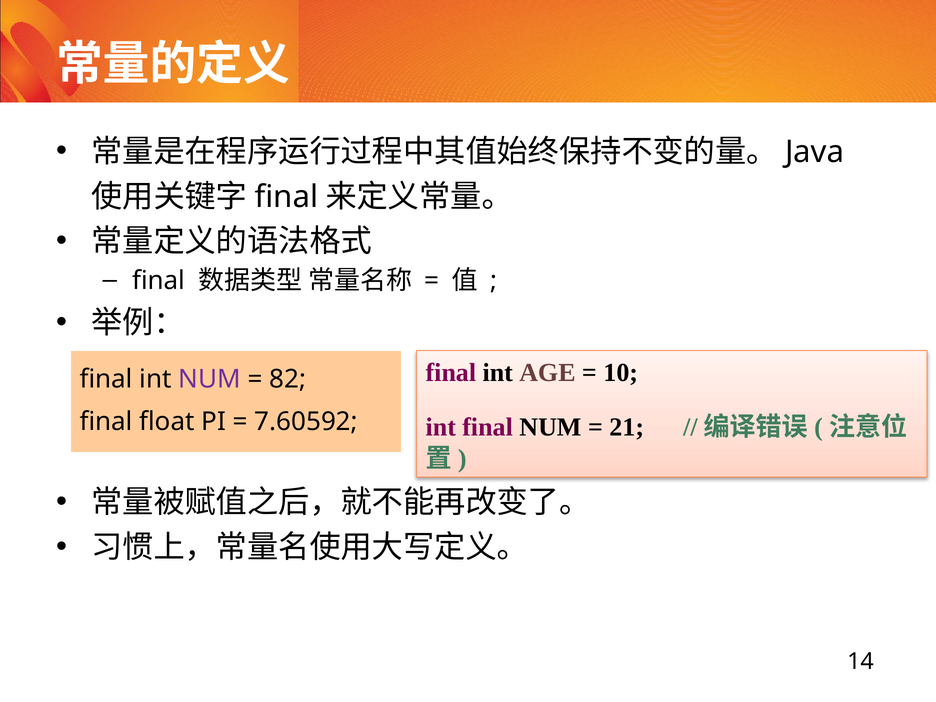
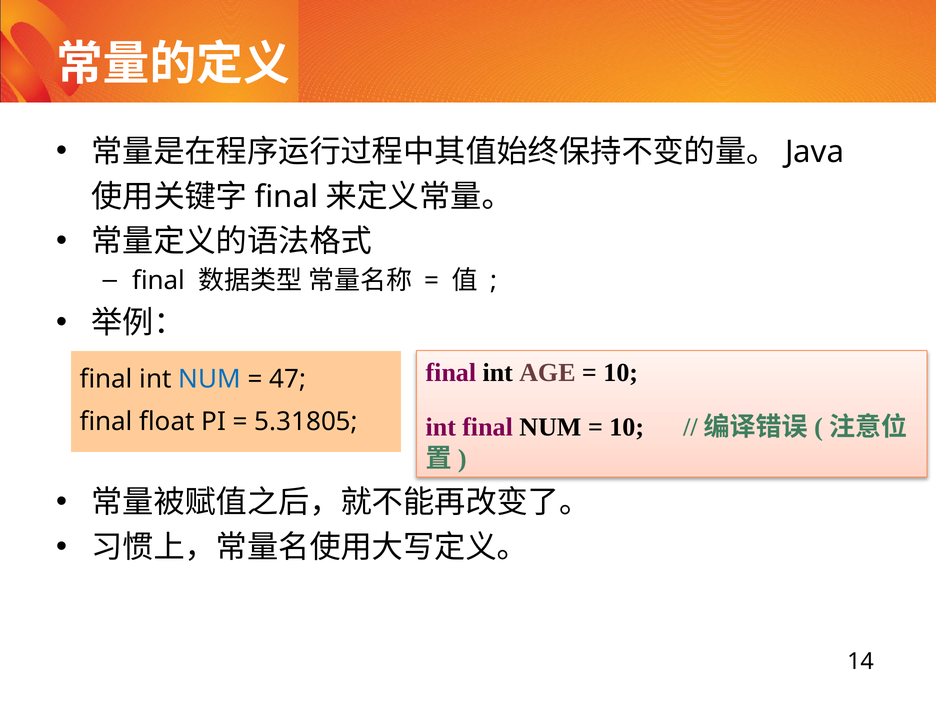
NUM at (210, 379) colour: purple -> blue
82: 82 -> 47
7.60592: 7.60592 -> 5.31805
21 at (627, 427): 21 -> 10
